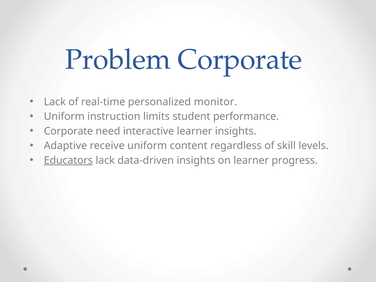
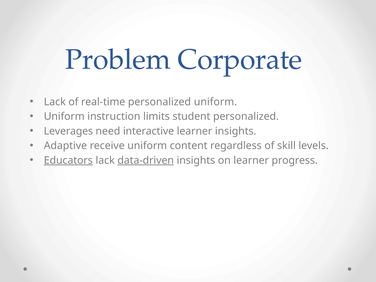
personalized monitor: monitor -> uniform
student performance: performance -> personalized
Corporate at (68, 131): Corporate -> Leverages
data-driven underline: none -> present
